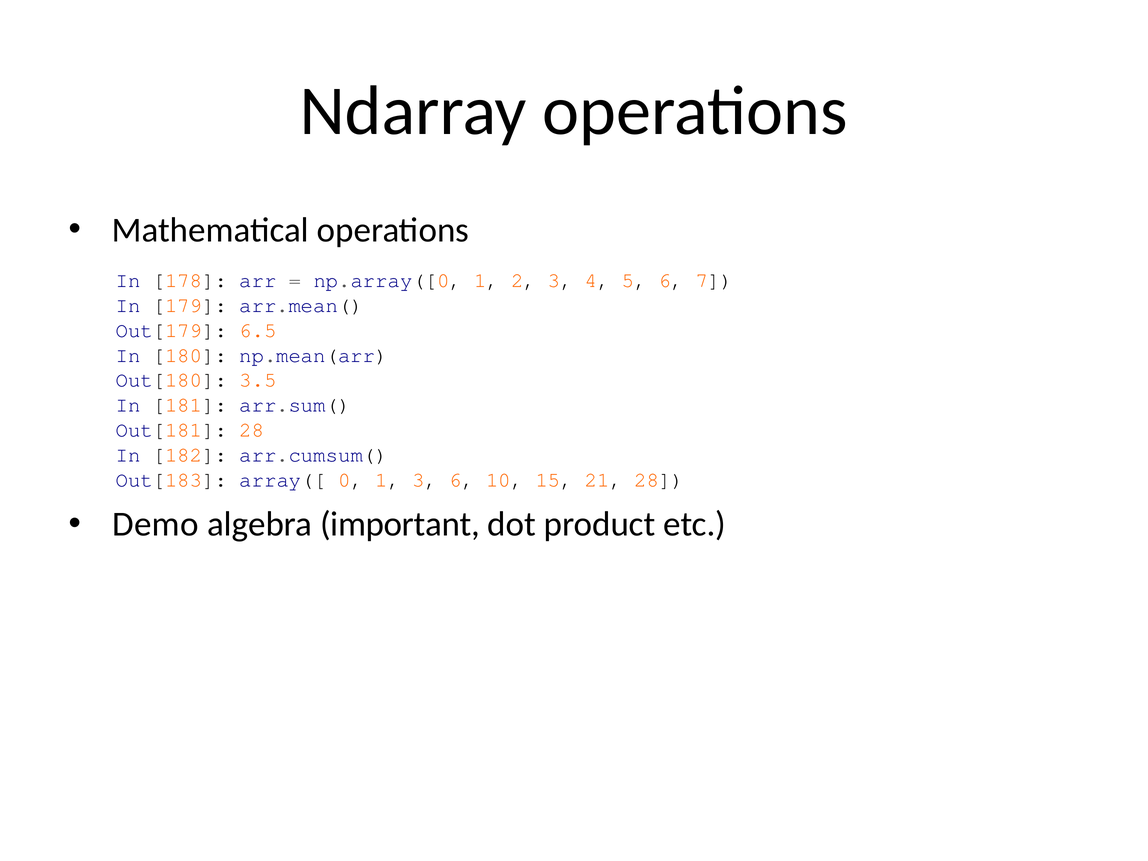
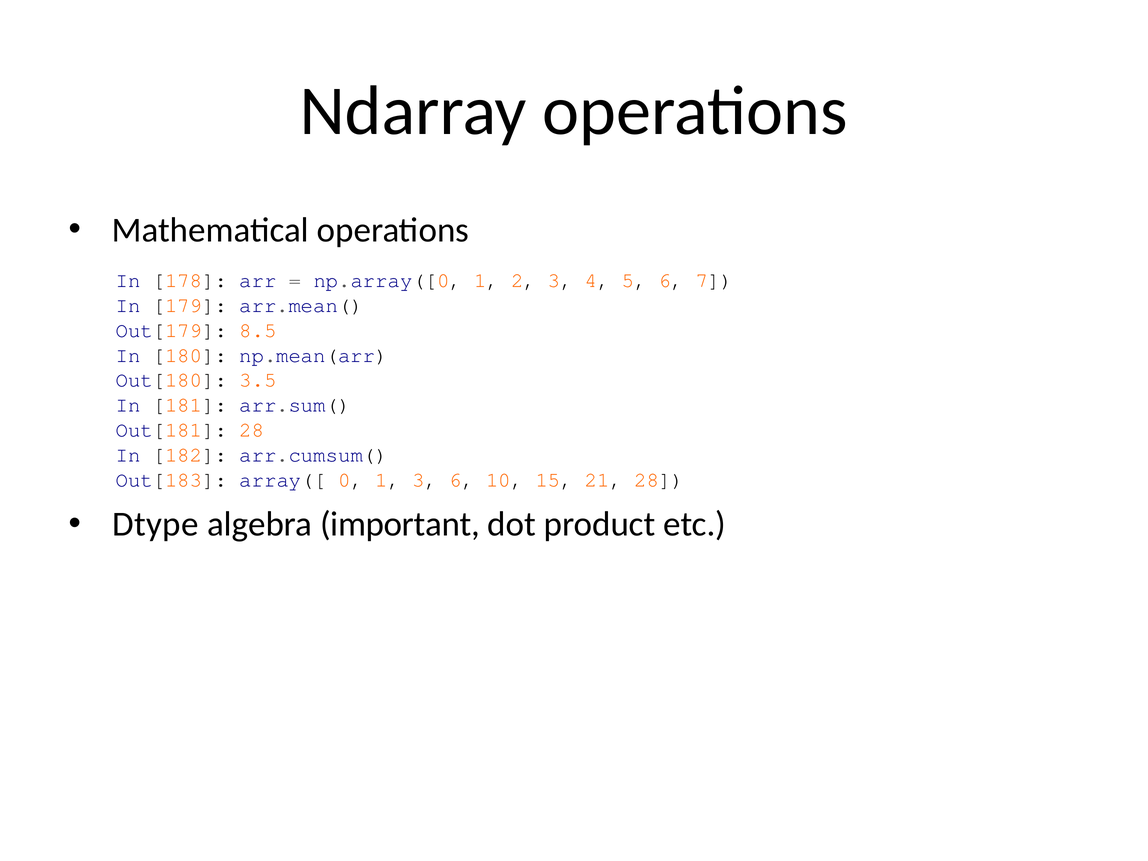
6.5: 6.5 -> 8.5
Demo: Demo -> Dtype
